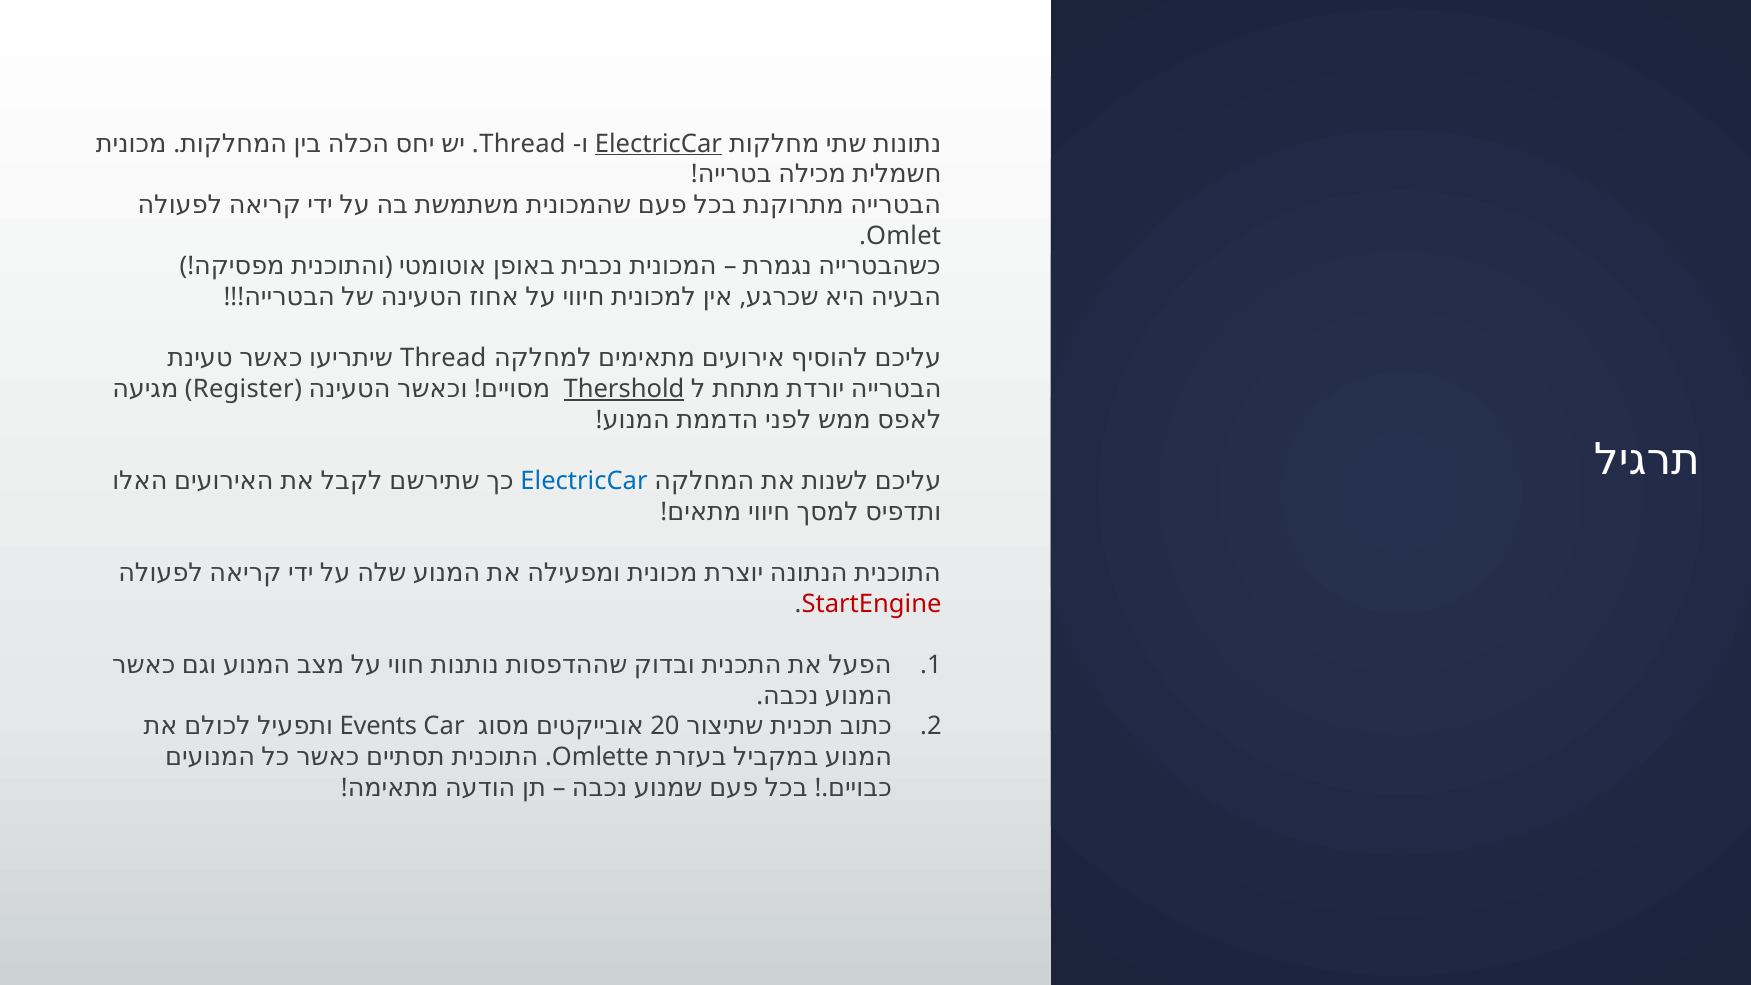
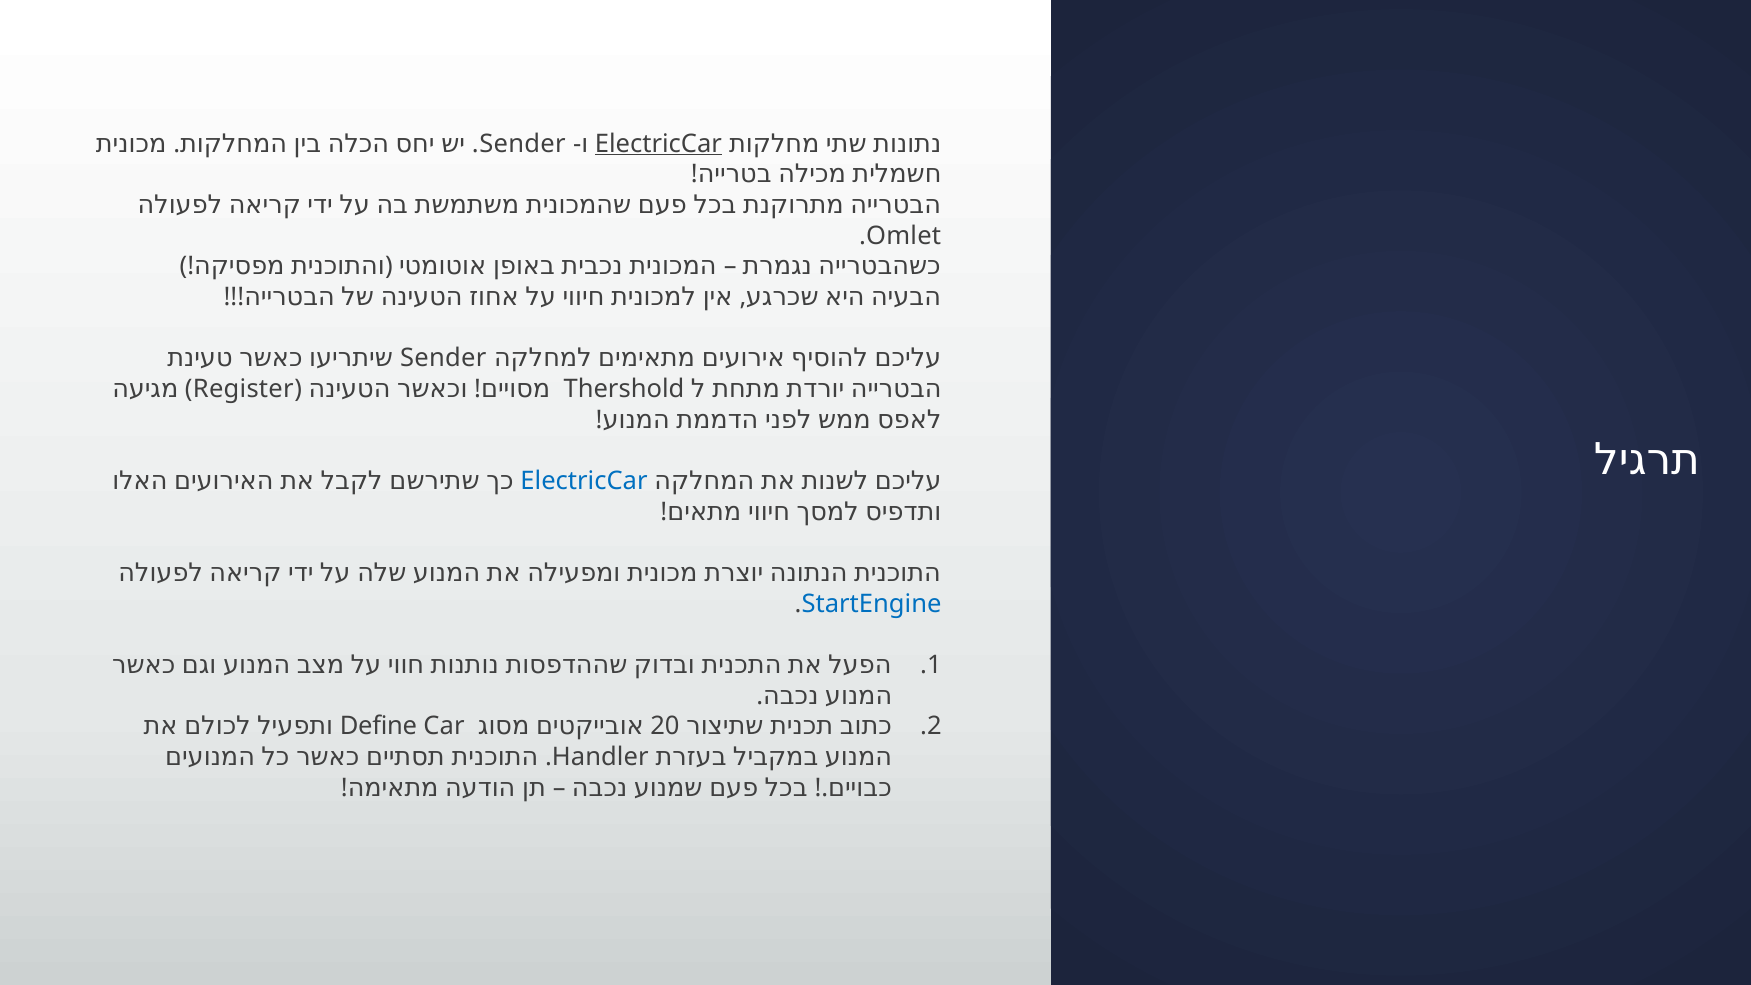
Thread at (522, 144): Thread -> Sender
Thread at (443, 358): Thread -> Sender
Thershold underline: present -> none
StartEngine colour: red -> blue
Events: Events -> Define
Omlette: Omlette -> Handler
